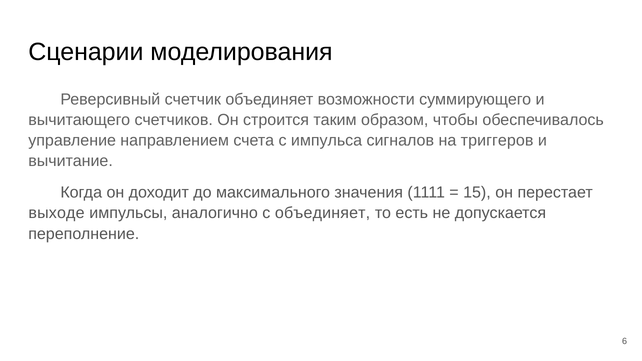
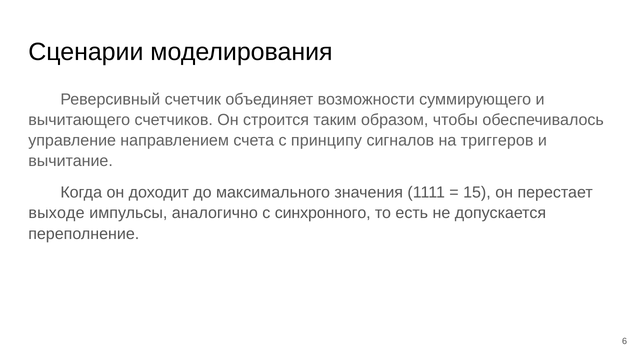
импульса: импульса -> принципу
с объединяет: объединяет -> синхронного
